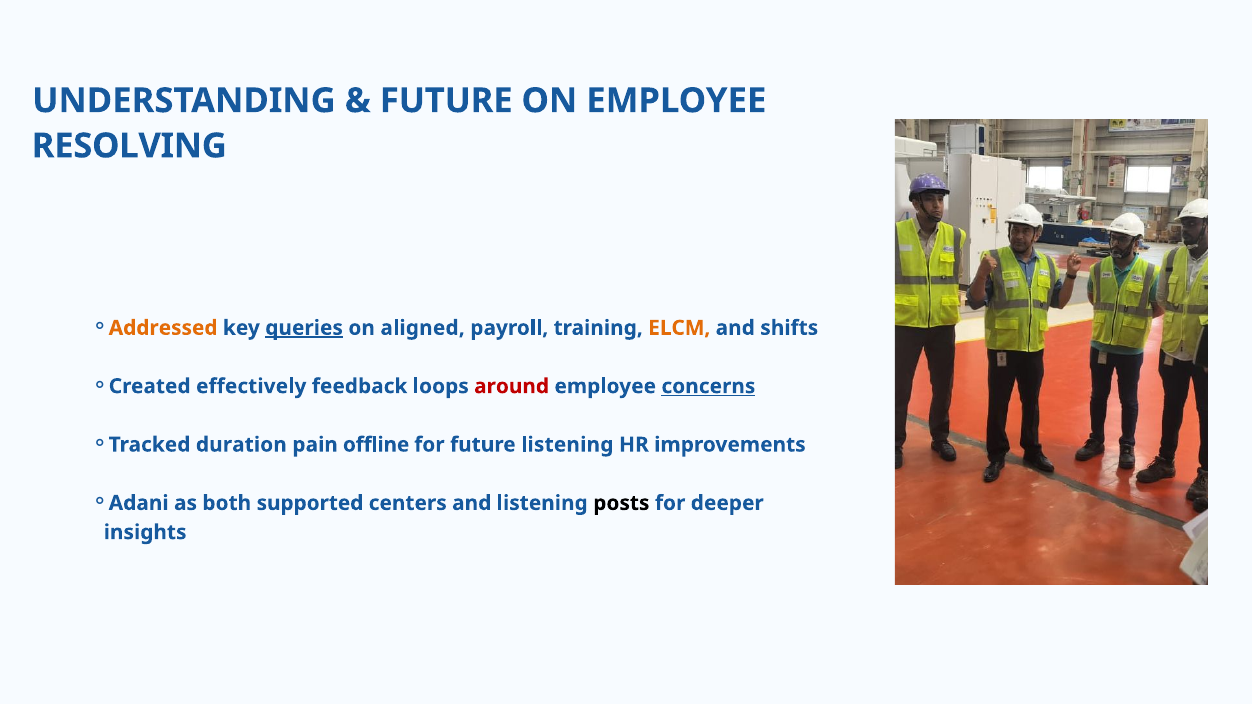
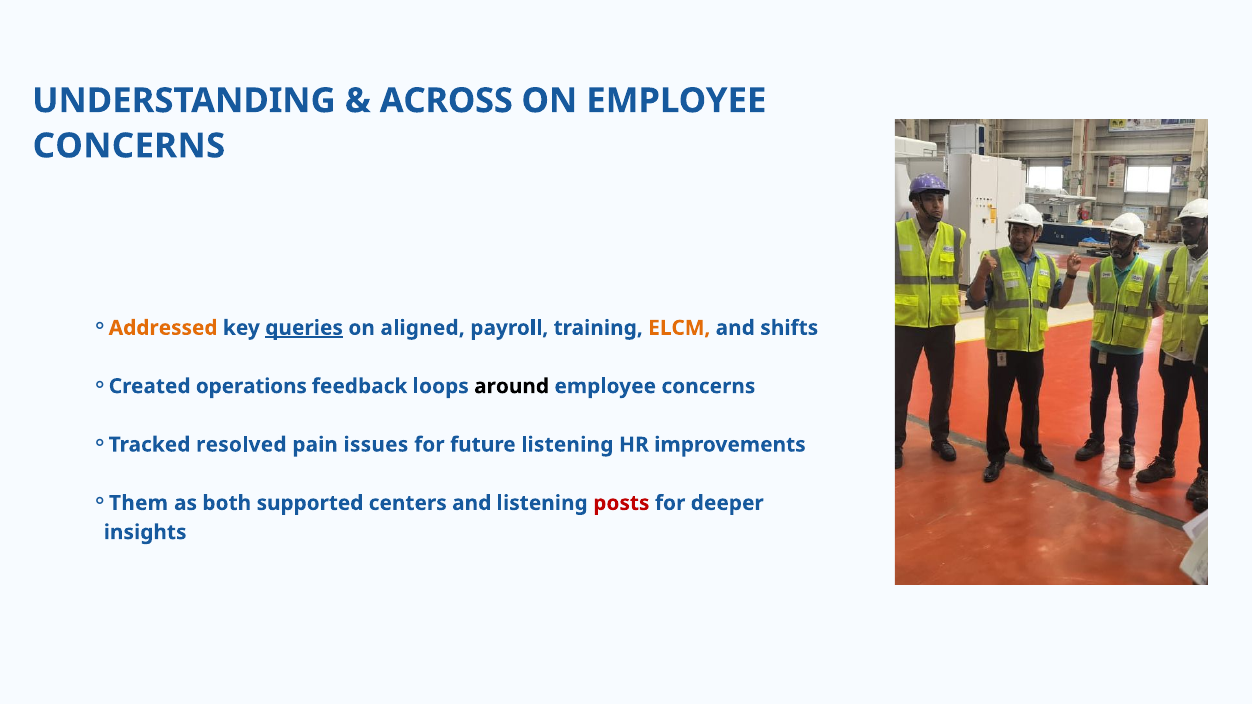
FUTURE at (446, 101): FUTURE -> ACROSS
RESOLVING at (129, 146): RESOLVING -> CONCERNS
effectively: effectively -> operations
around colour: red -> black
concerns at (708, 386) underline: present -> none
duration: duration -> resolved
offline: offline -> issues
Adani: Adani -> Them
posts colour: black -> red
